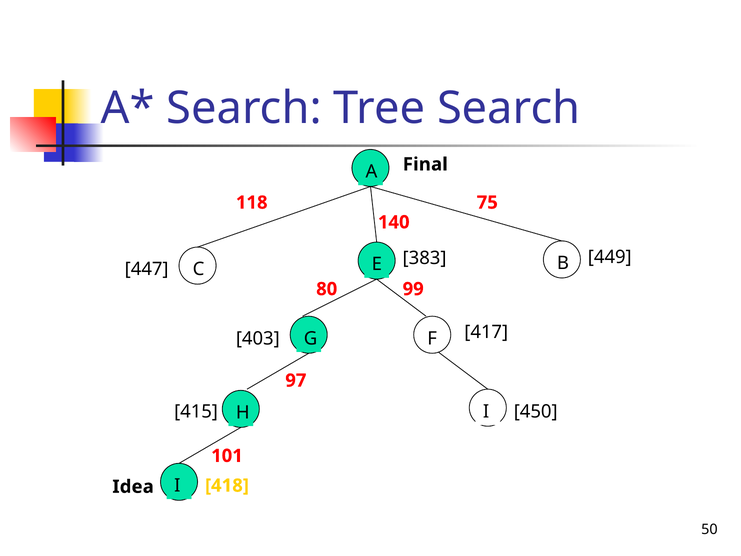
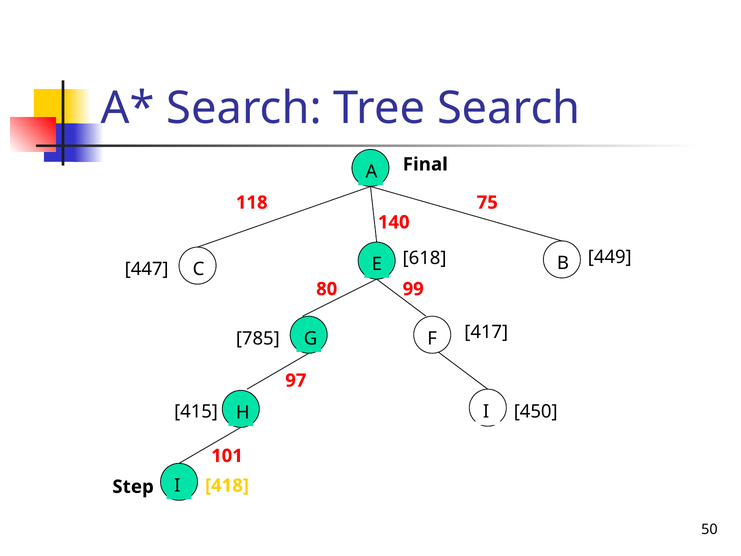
383: 383 -> 618
403: 403 -> 785
Idea: Idea -> Step
